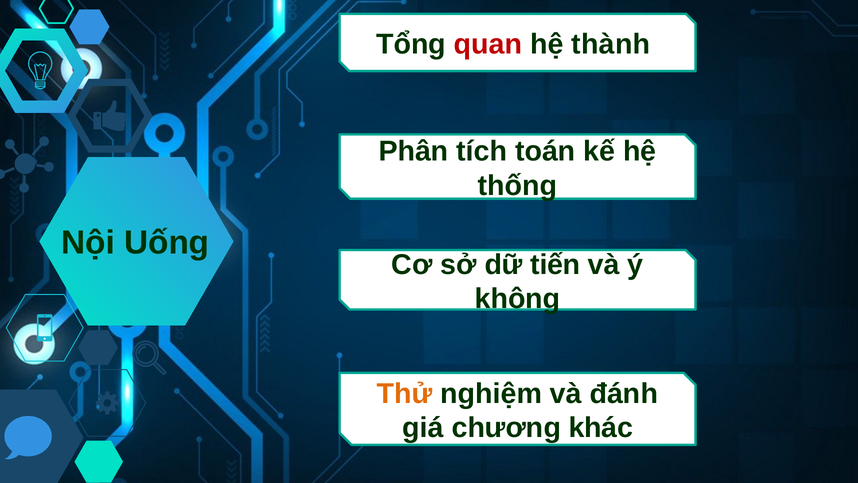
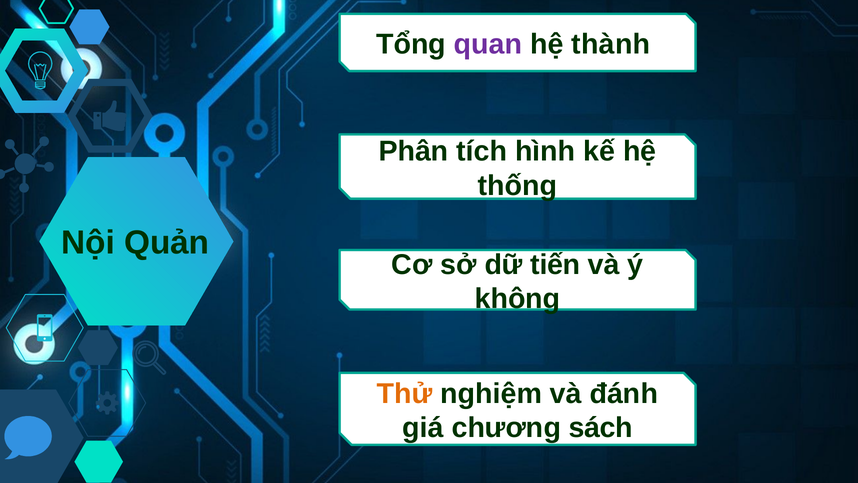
quan colour: red -> purple
toán: toán -> hình
Uống: Uống -> Quản
khác: khác -> sách
